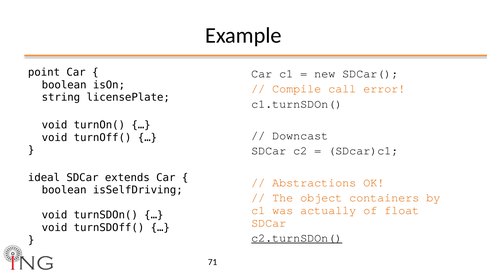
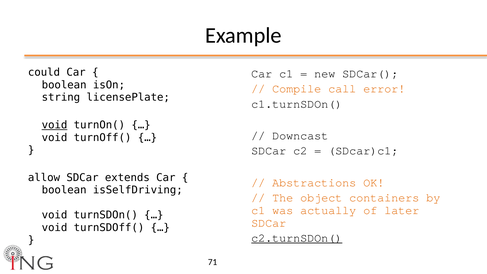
point: point -> could
void at (55, 125) underline: none -> present
ideal: ideal -> allow
float: float -> later
